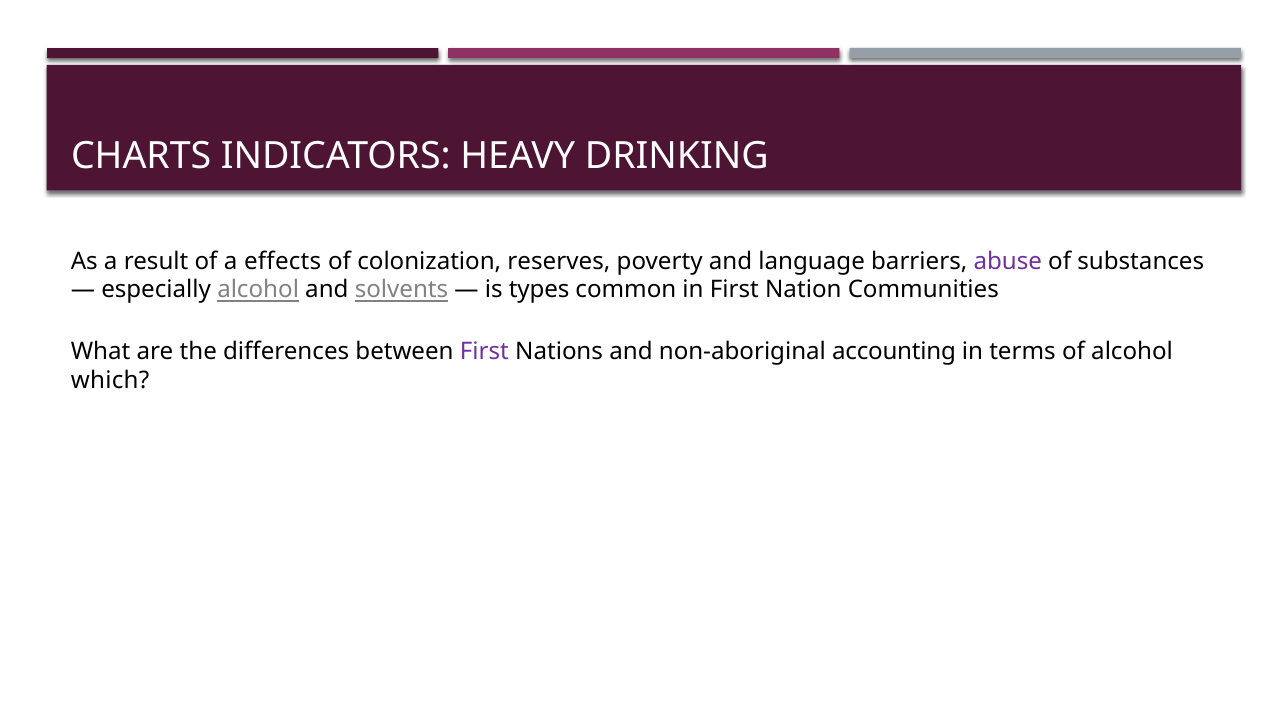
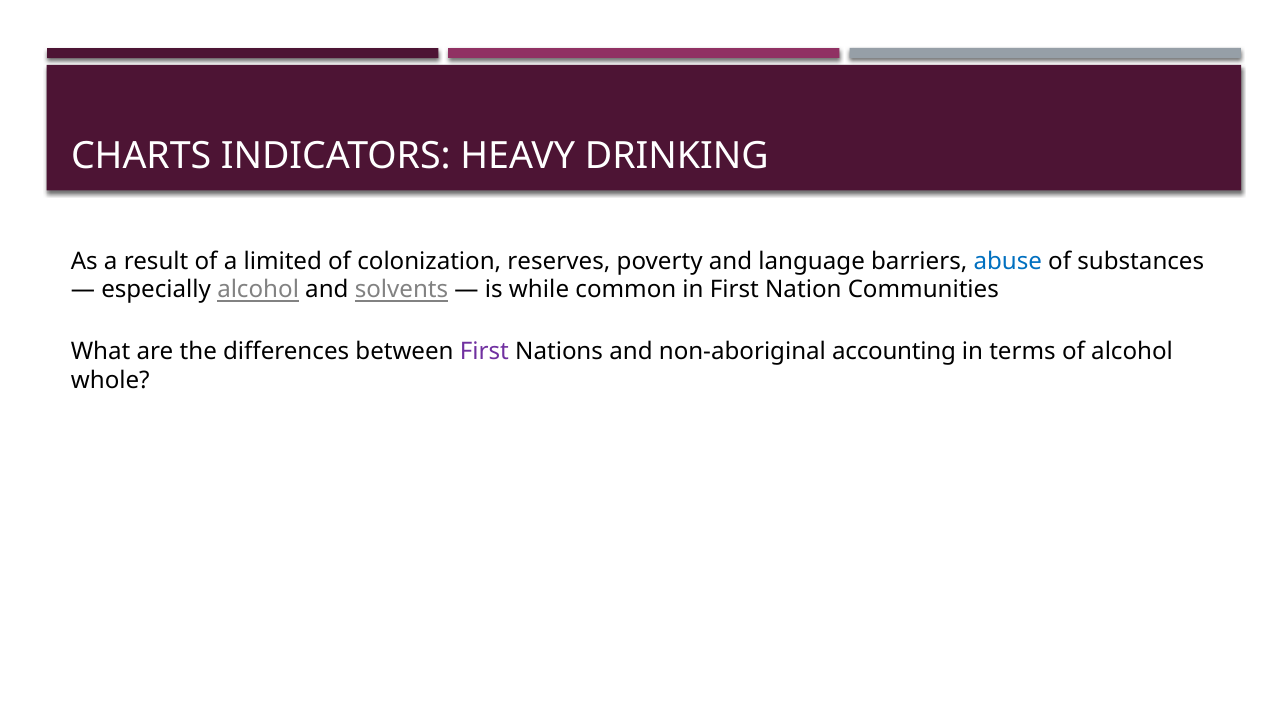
effects: effects -> limited
abuse colour: purple -> blue
types: types -> while
which: which -> whole
